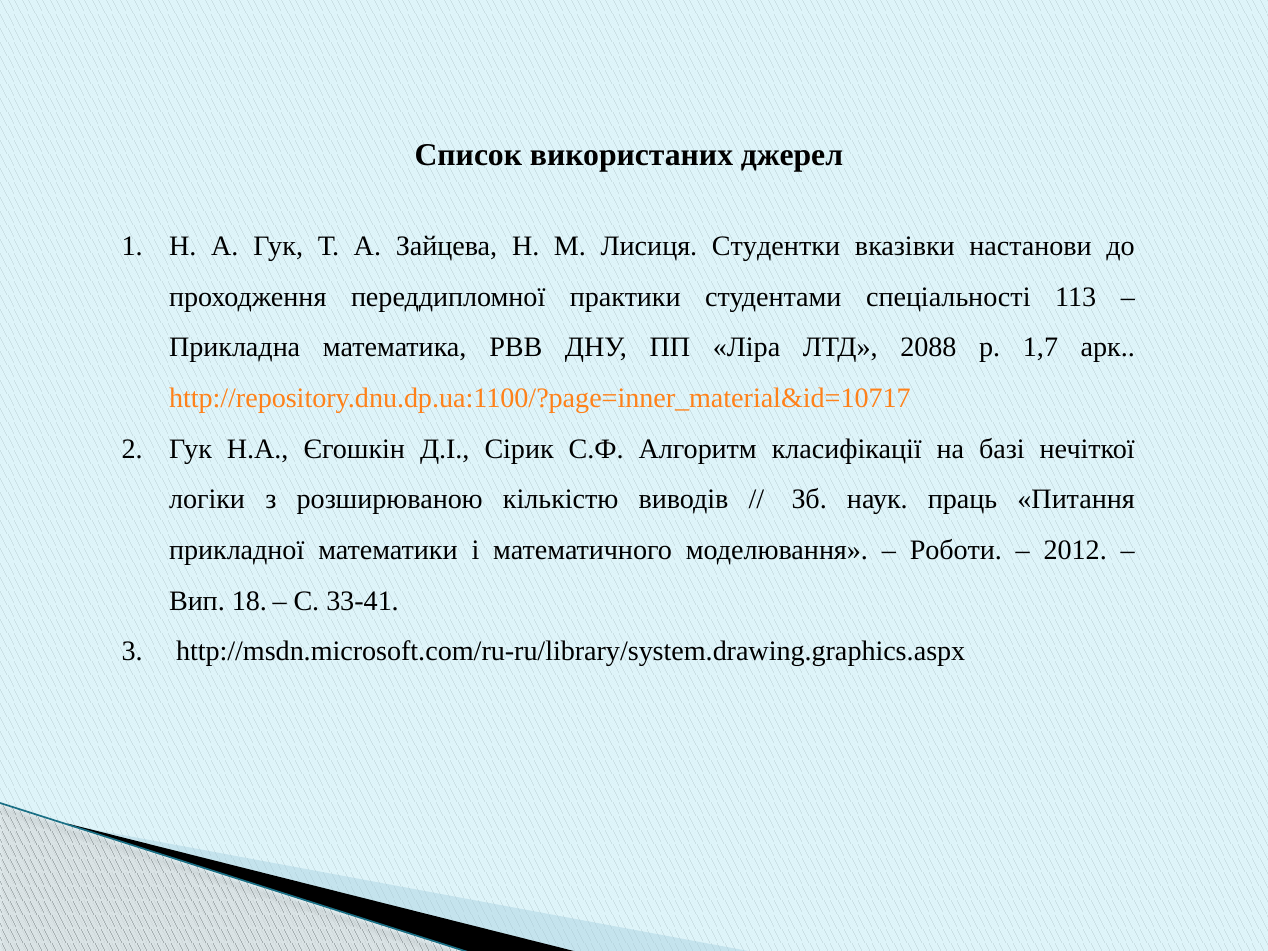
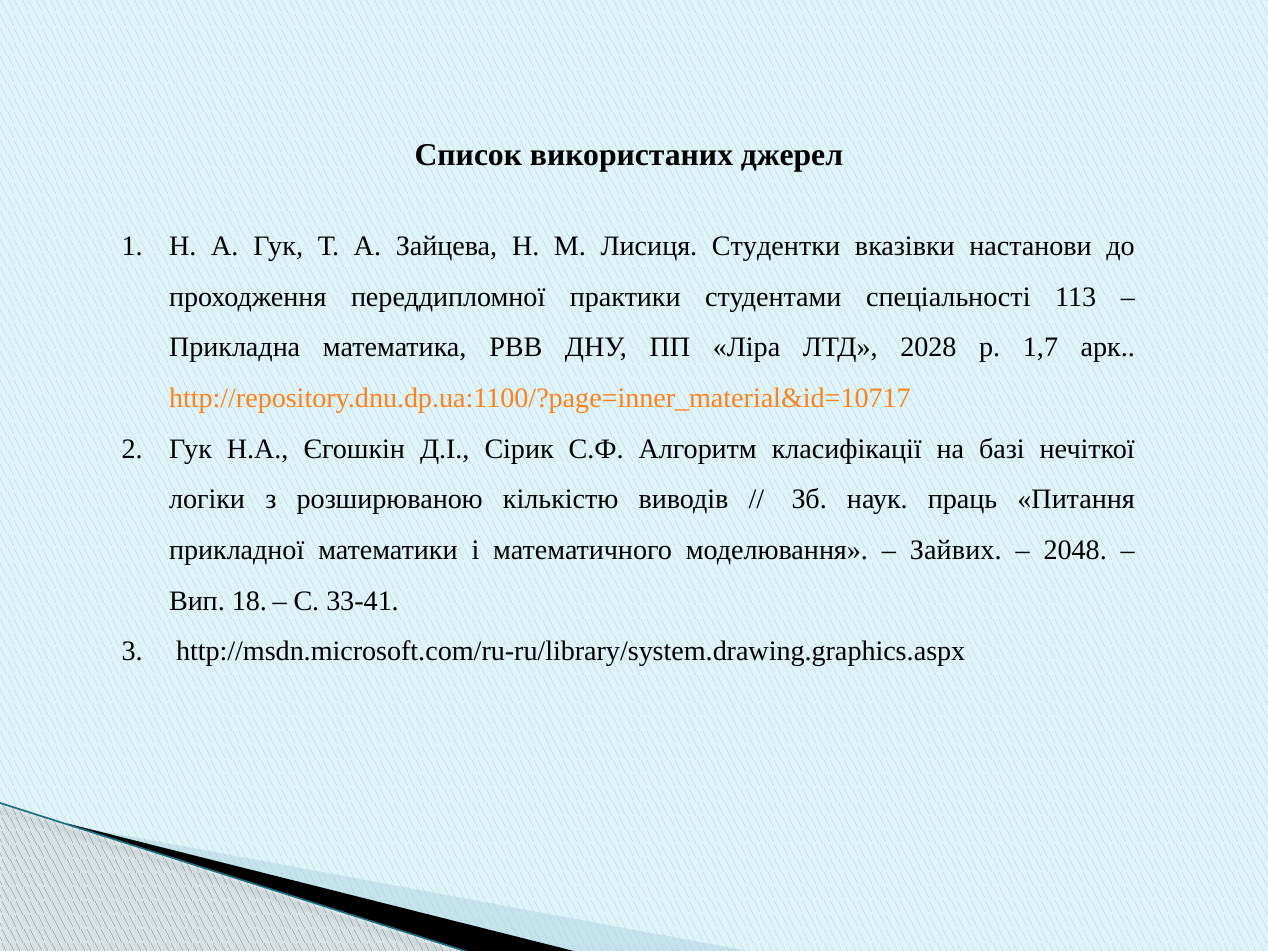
2088: 2088 -> 2028
Роботи: Роботи -> Зайвих
2012: 2012 -> 2048
